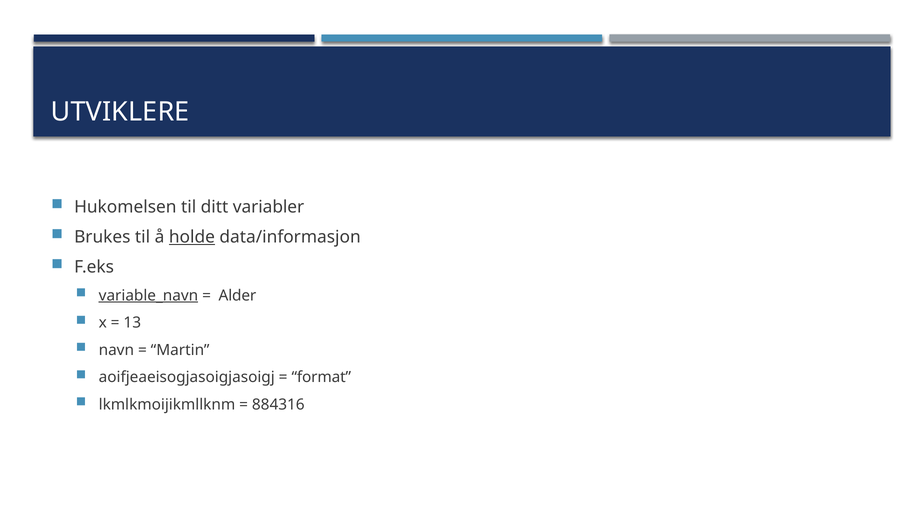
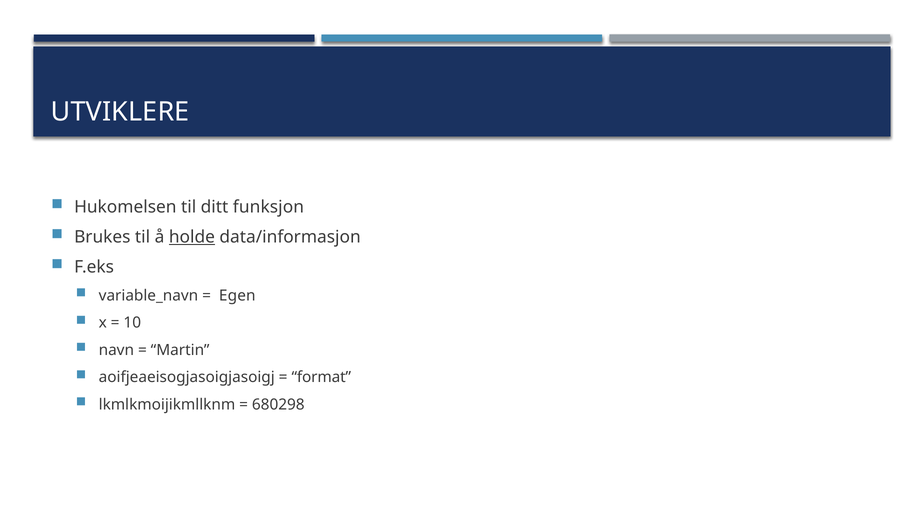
variabler: variabler -> funksjon
variable_navn underline: present -> none
Alder: Alder -> Egen
13: 13 -> 10
884316: 884316 -> 680298
